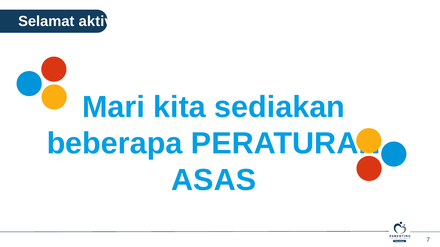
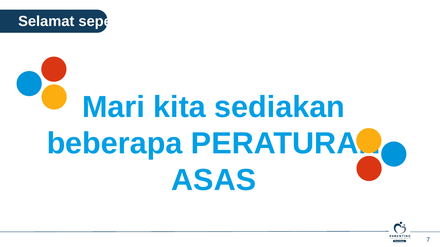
aktiviti: aktiviti -> seperti
